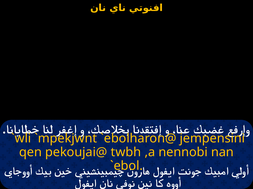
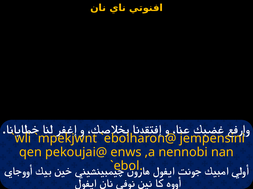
twbh: twbh -> enws
